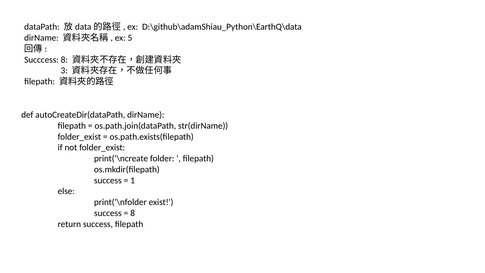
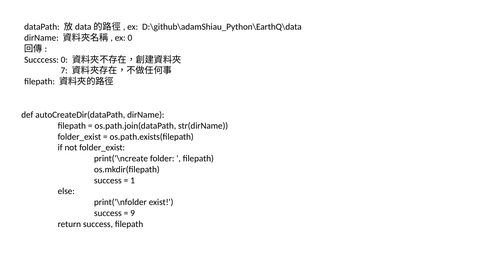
ex 5: 5 -> 0
Succcess 8: 8 -> 0
3: 3 -> 7
8 at (133, 213): 8 -> 9
